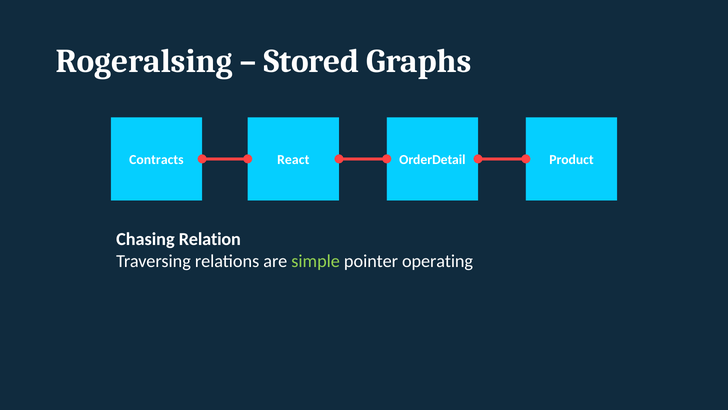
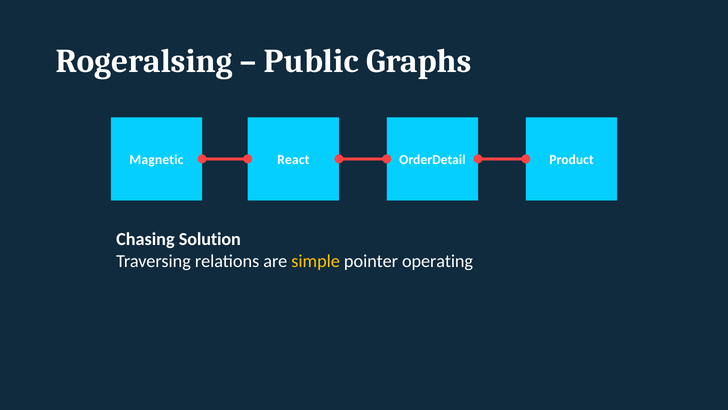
Stored: Stored -> Public
Contracts: Contracts -> Magnetic
Relation: Relation -> Solution
simple colour: light green -> yellow
